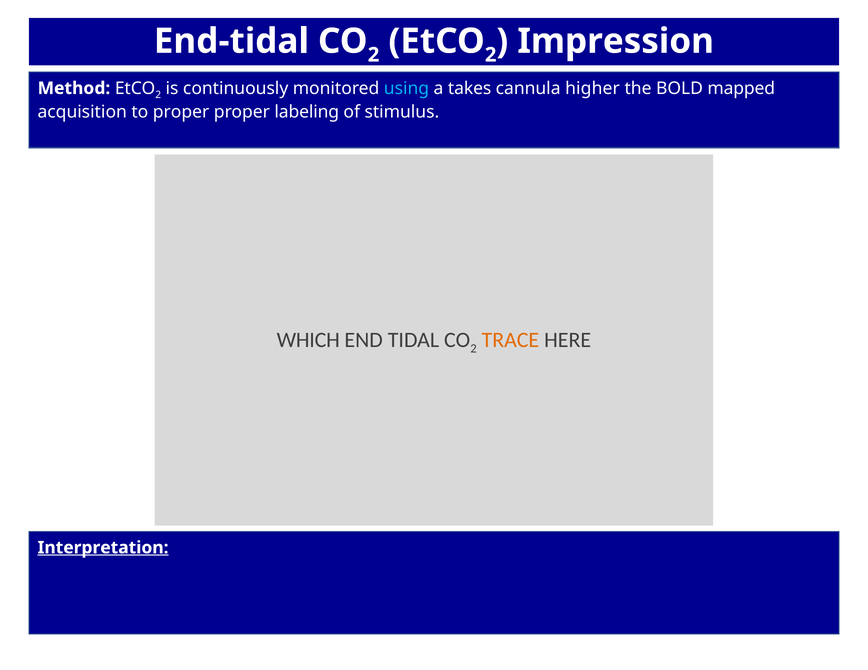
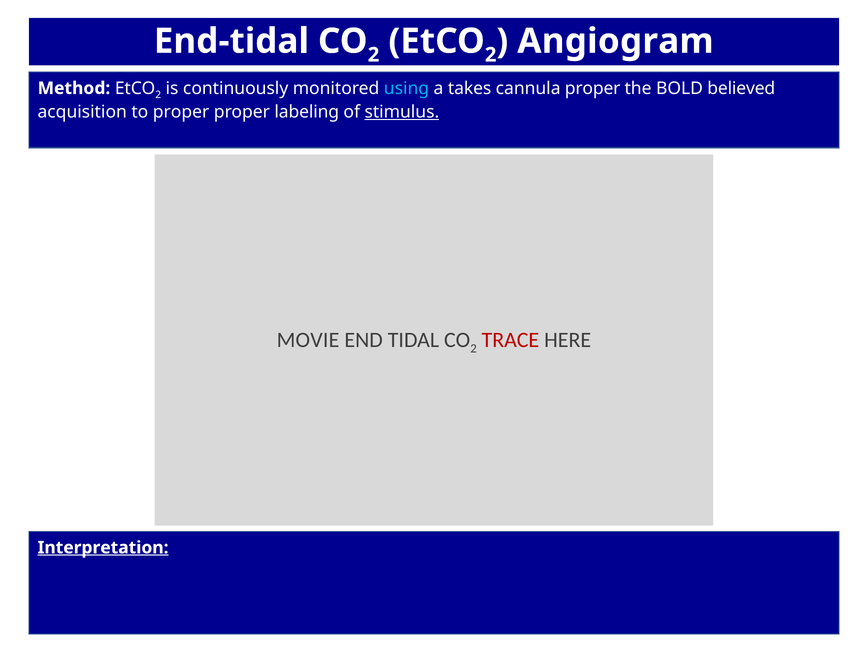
Impression: Impression -> Angiogram
cannula higher: higher -> proper
mapped: mapped -> believed
stimulus underline: none -> present
WHICH: WHICH -> MOVIE
TRACE colour: orange -> red
